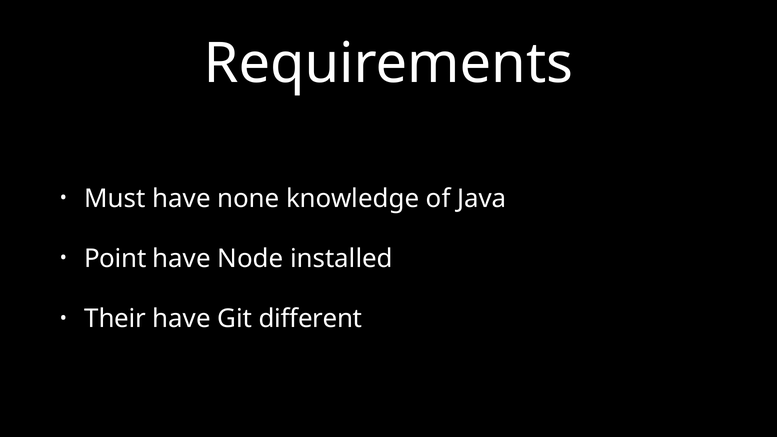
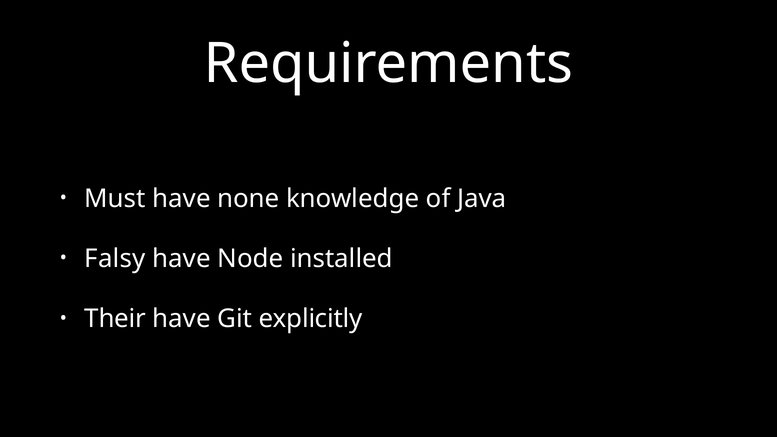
Point: Point -> Falsy
different: different -> explicitly
